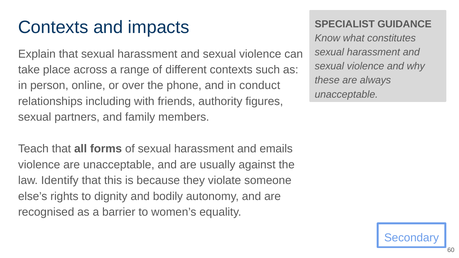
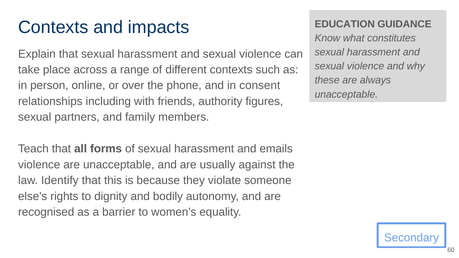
SPECIALIST: SPECIALIST -> EDUCATION
conduct: conduct -> consent
